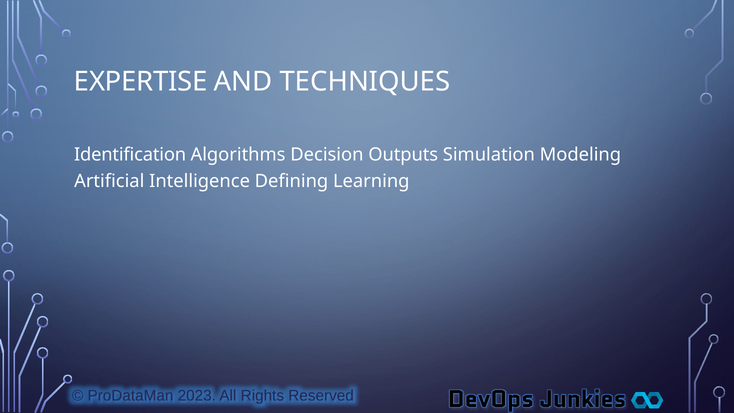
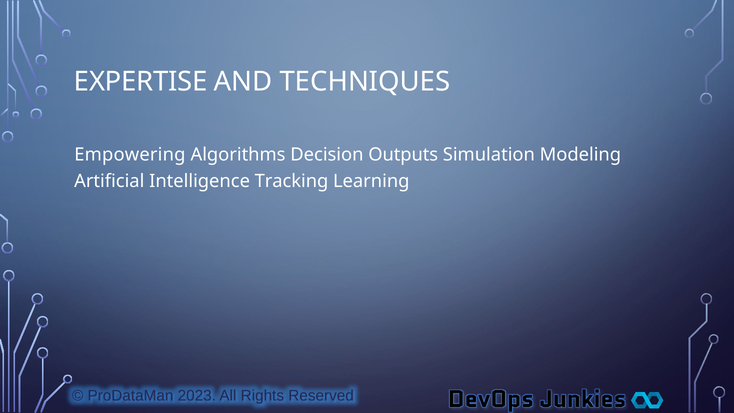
Identification: Identification -> Empowering
Defining: Defining -> Tracking
